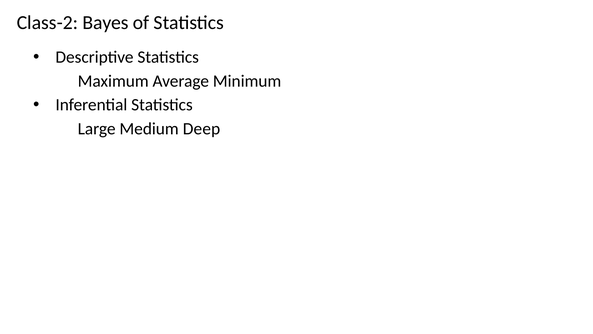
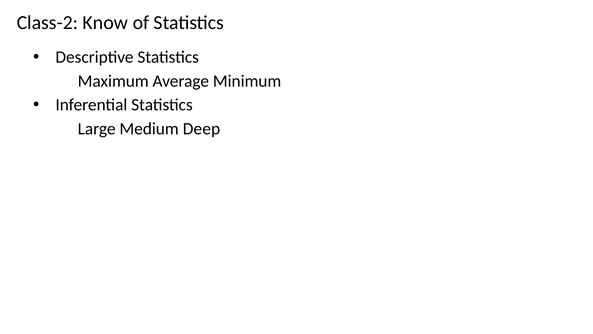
Bayes: Bayes -> Know
